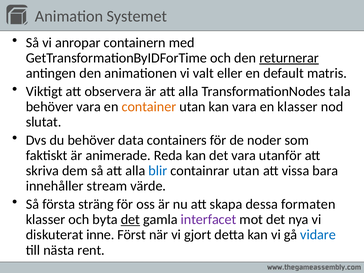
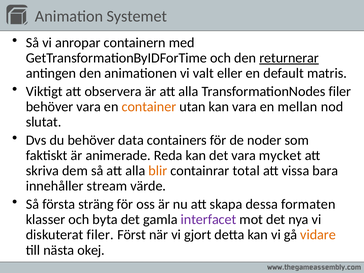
TransformationNodes tala: tala -> filer
en klasser: klasser -> mellan
utanför: utanför -> mycket
blir colour: blue -> orange
containrar utan: utan -> total
det at (130, 220) underline: present -> none
diskuterat inne: inne -> filer
vidare colour: blue -> orange
rent: rent -> okej
